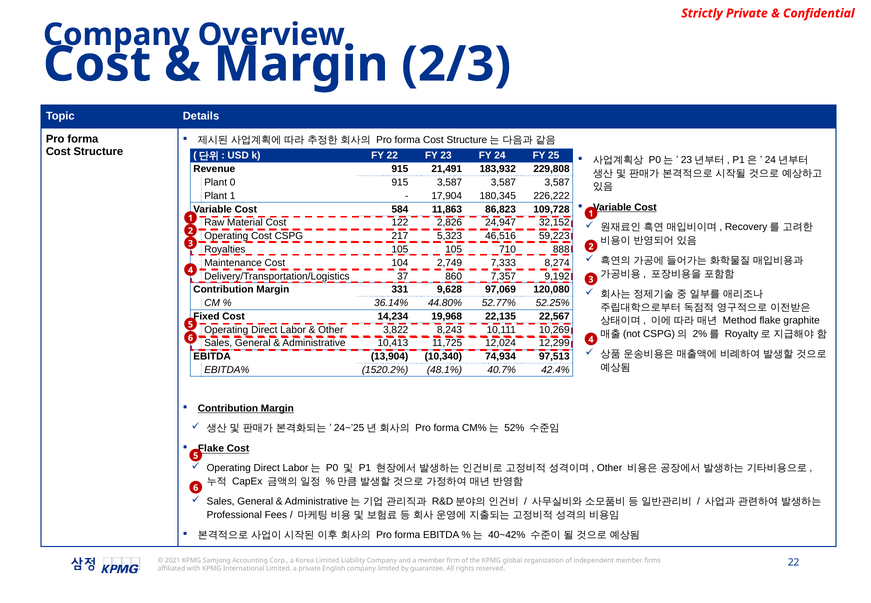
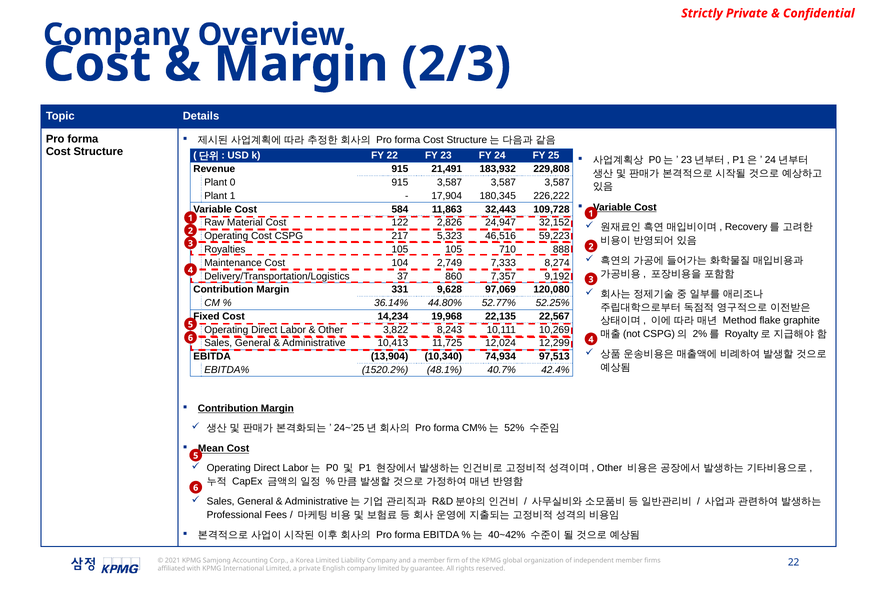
86,823: 86,823 -> 32,443
Flake at (211, 449): Flake -> Mean
